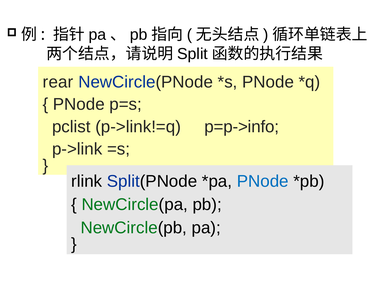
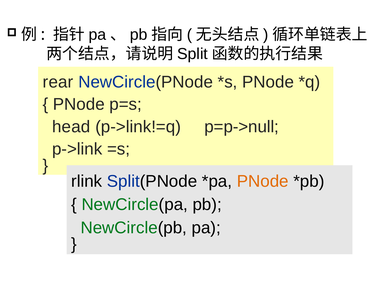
pclist: pclist -> head
p=p->info: p=p->info -> p=p->null
PNode at (263, 181) colour: blue -> orange
